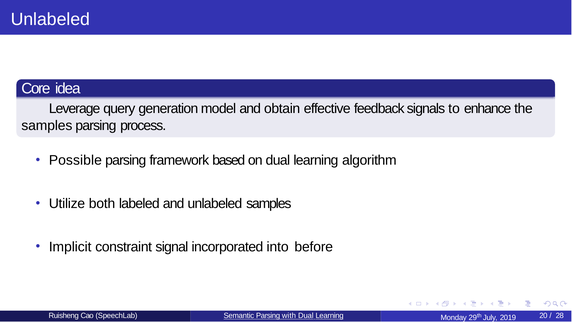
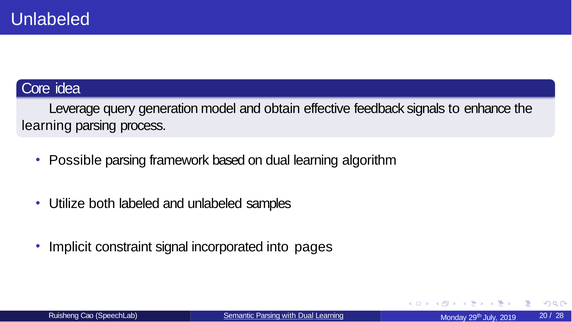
samples at (47, 125): samples -> learning
before: before -> pages
